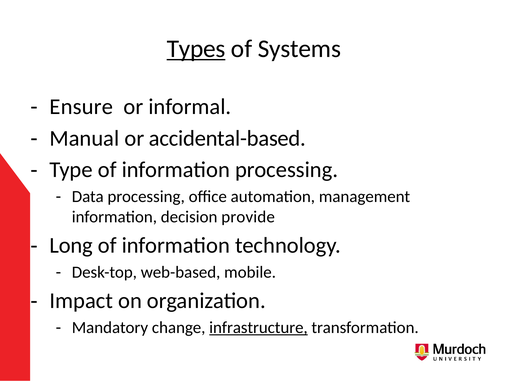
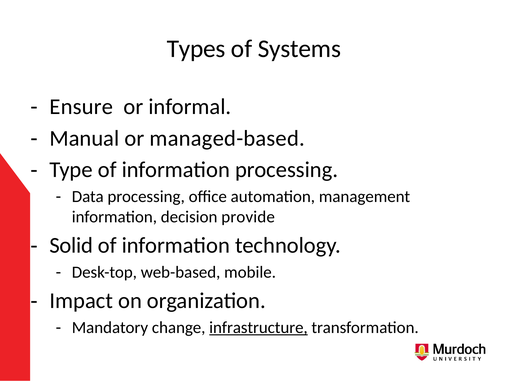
Types underline: present -> none
accidental-based: accidental-based -> managed-based
Long: Long -> Solid
